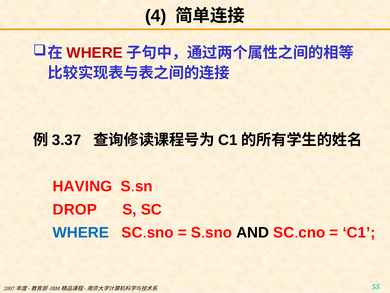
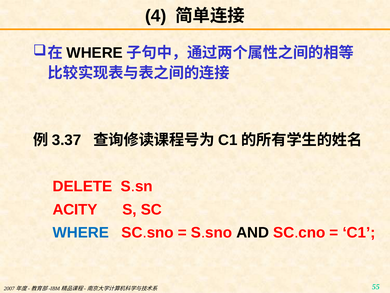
WHERE at (95, 53) colour: red -> black
HAVING: HAVING -> DELETE
DROP: DROP -> ACITY
